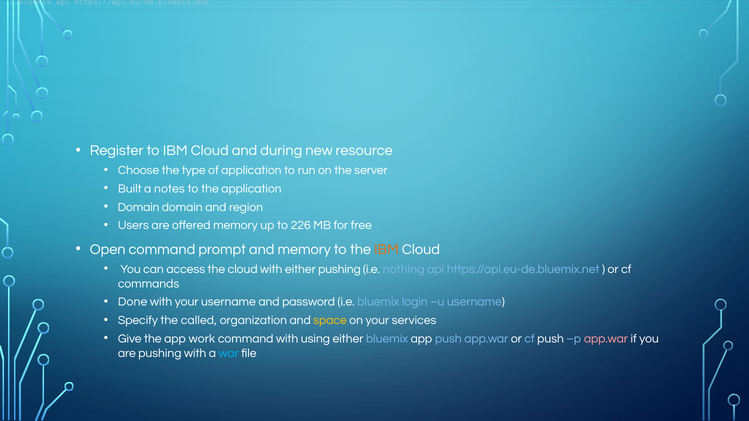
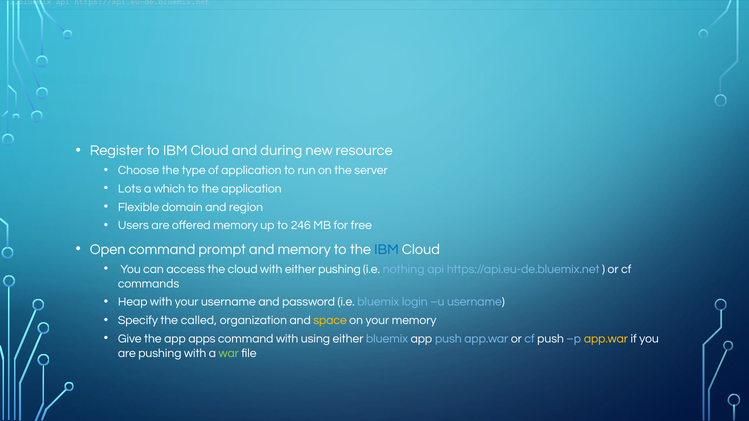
Built: Built -> Lots
notes: notes -> which
Domain at (139, 207): Domain -> Flexible
226: 226 -> 246
IBM at (387, 250) colour: orange -> blue
Done: Done -> Heap
your services: services -> memory
work: work -> apps
app.war at (606, 339) colour: pink -> yellow
war colour: light blue -> light green
